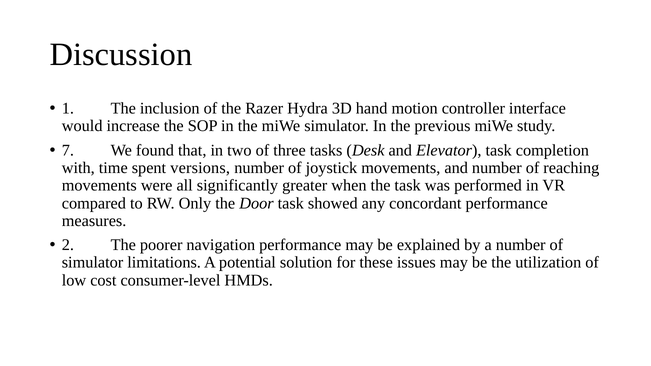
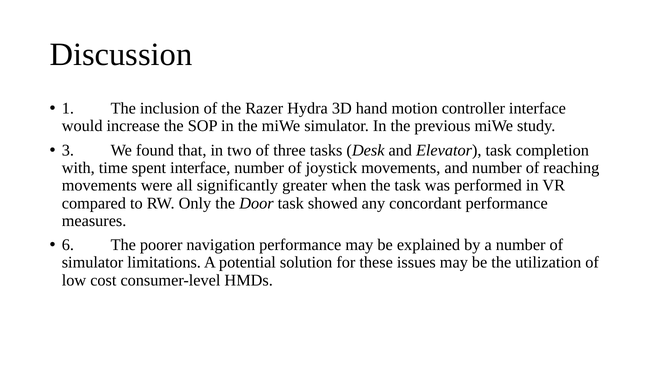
7: 7 -> 3
spent versions: versions -> interface
2: 2 -> 6
